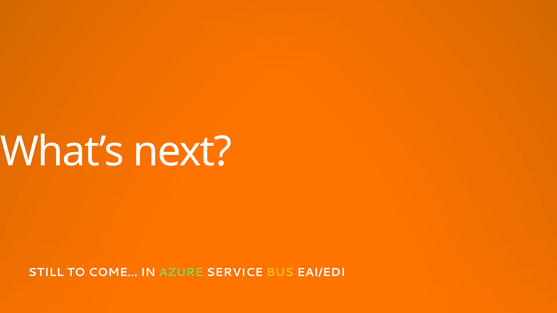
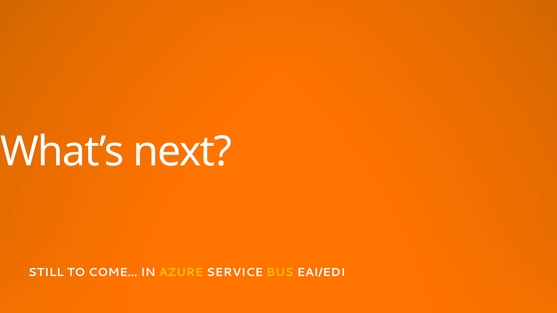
AZURE colour: light green -> yellow
